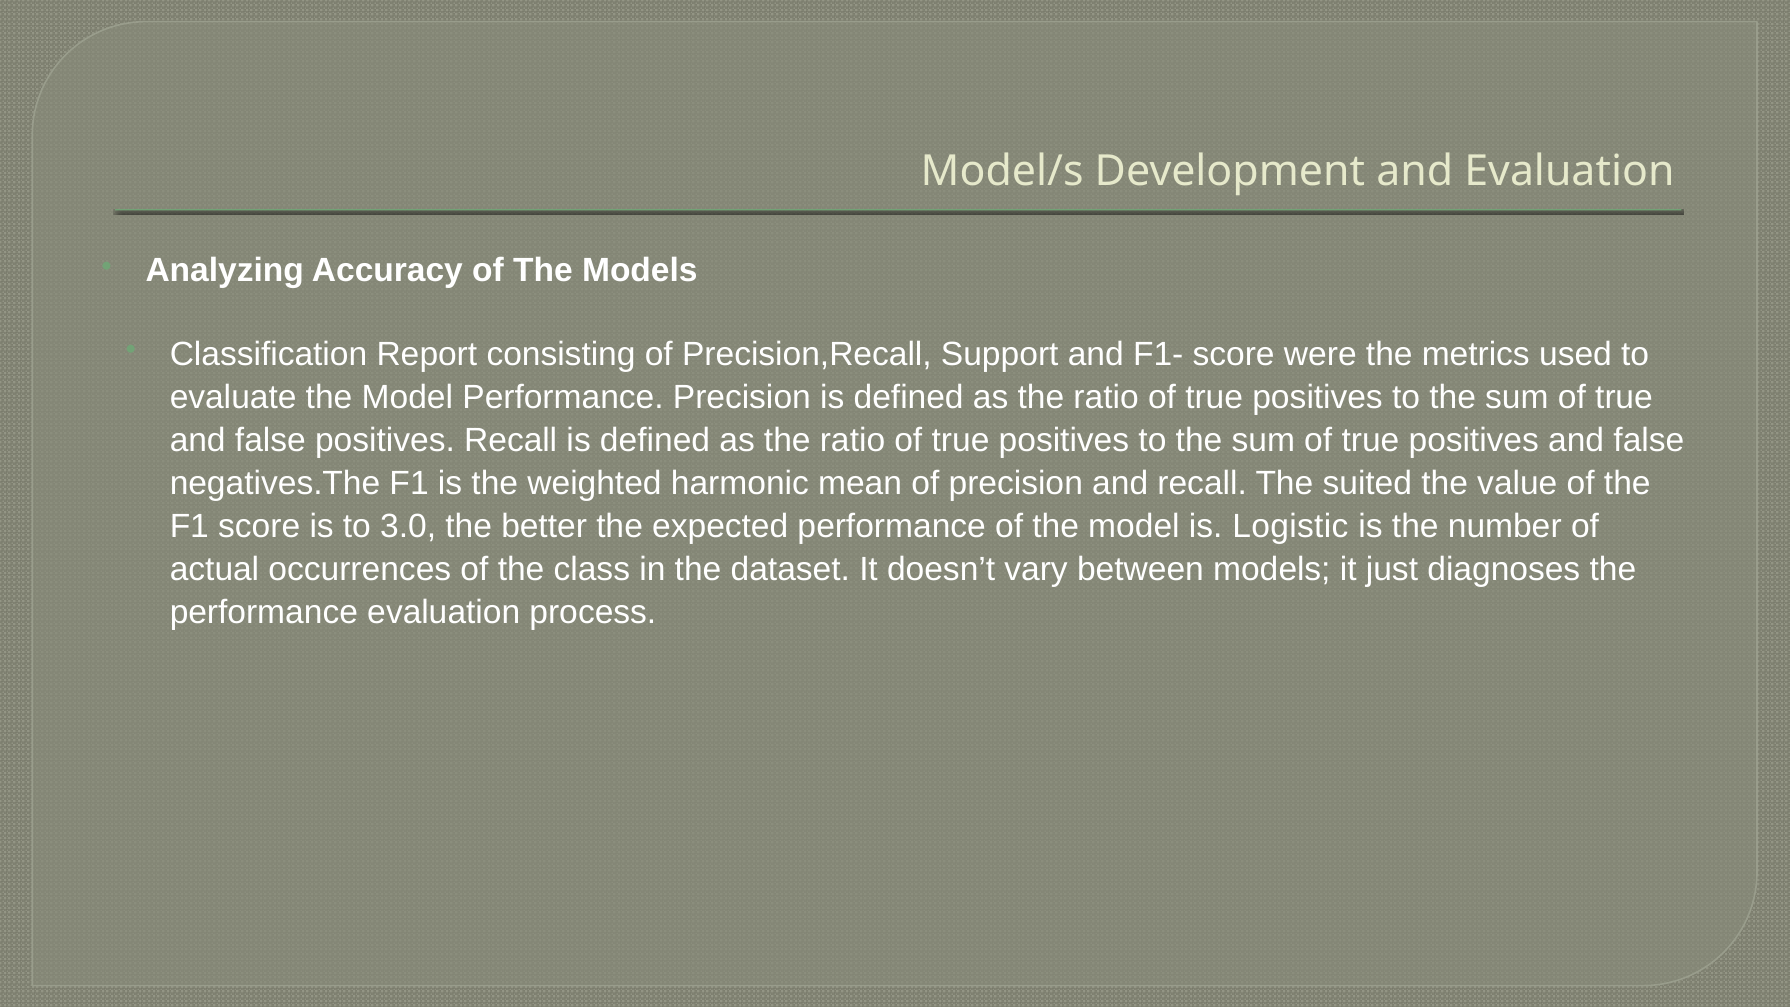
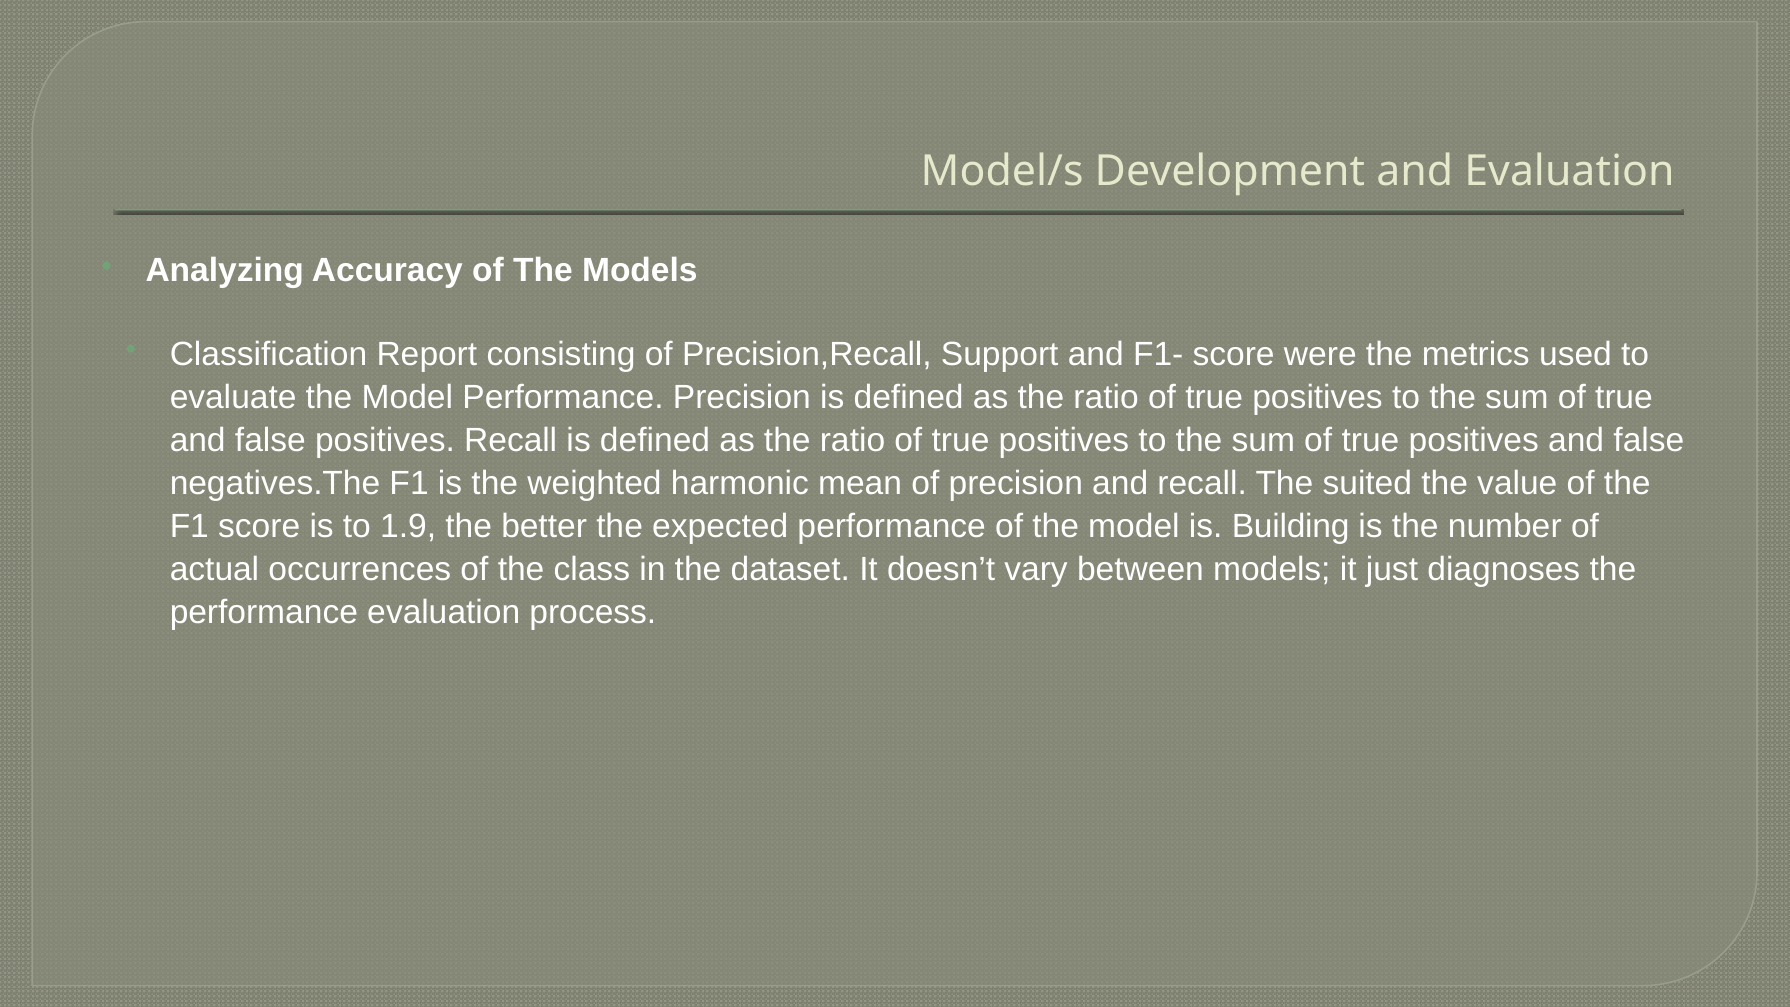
3.0: 3.0 -> 1.9
Logistic: Logistic -> Building
